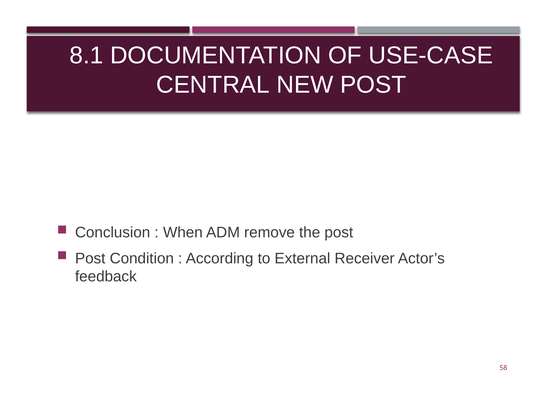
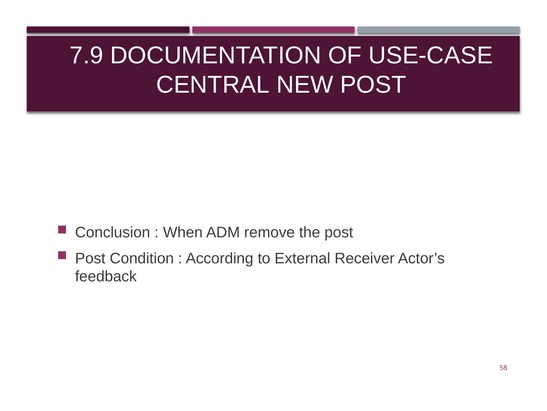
8.1: 8.1 -> 7.9
